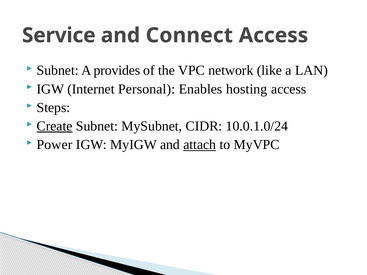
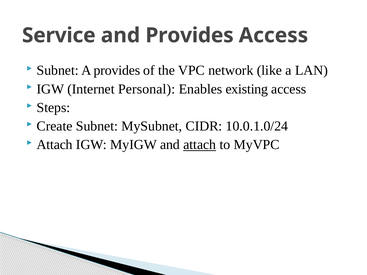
and Connect: Connect -> Provides
hosting: hosting -> existing
Create underline: present -> none
Power at (55, 145): Power -> Attach
